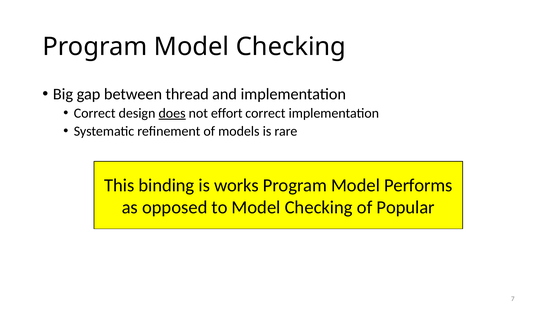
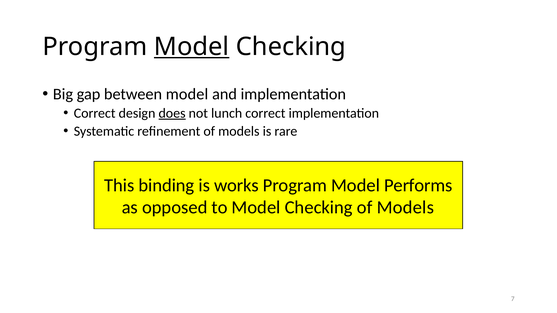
Model at (192, 47) underline: none -> present
between thread: thread -> model
effort: effort -> lunch
Checking of Popular: Popular -> Models
